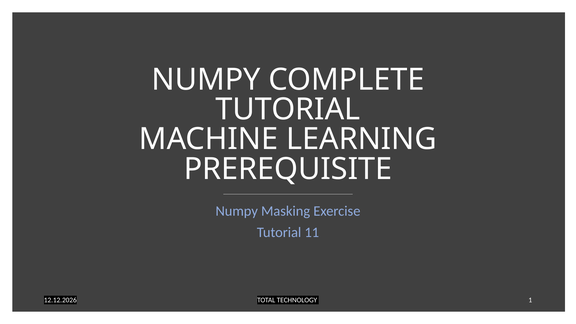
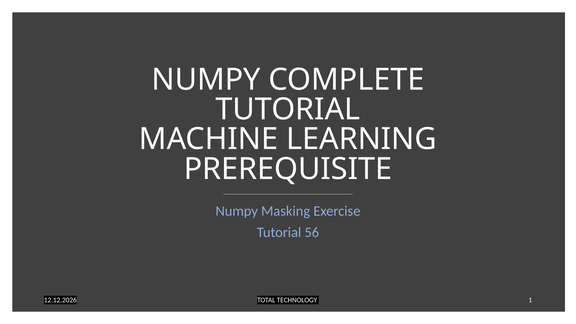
11: 11 -> 56
